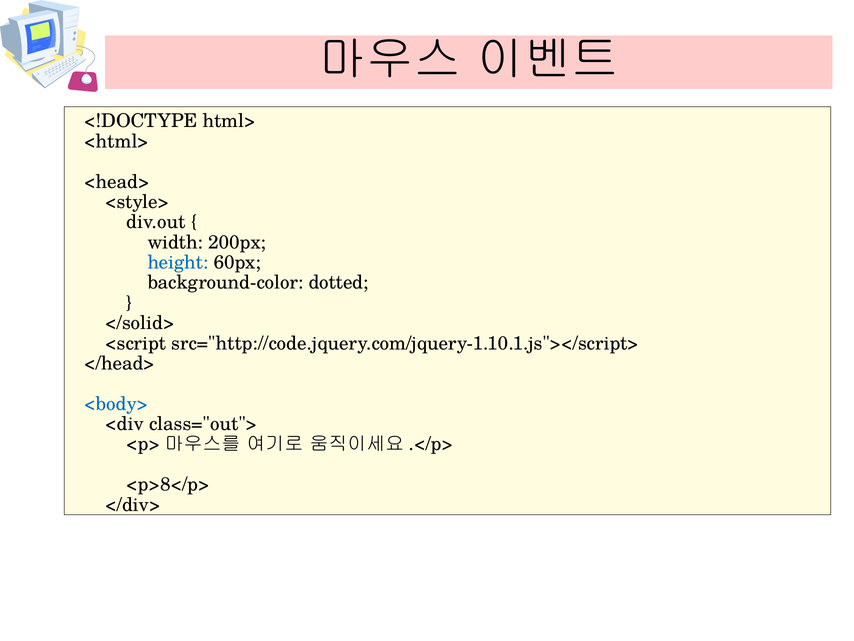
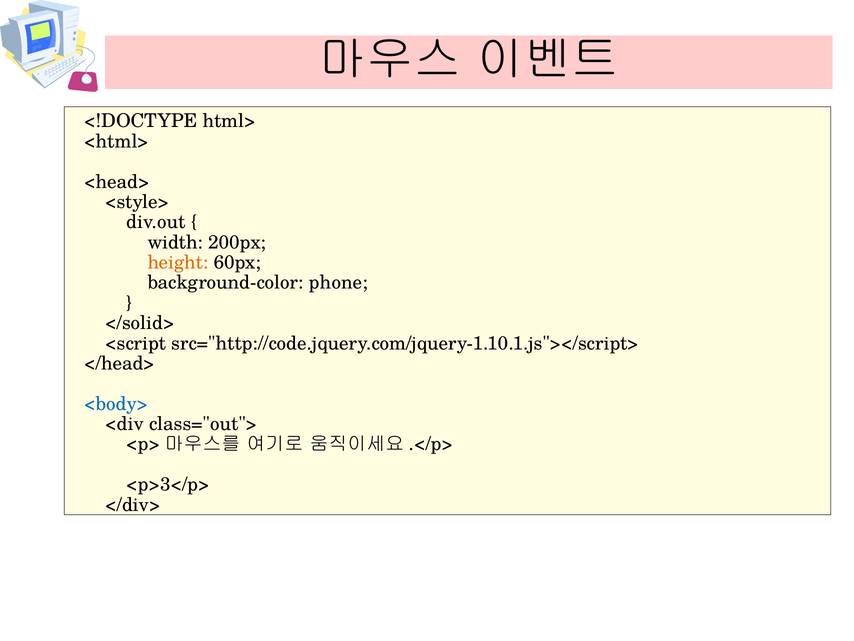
height colour: blue -> orange
dotted: dotted -> phone
<p>8</p>: <p>8</p> -> <p>3</p>
